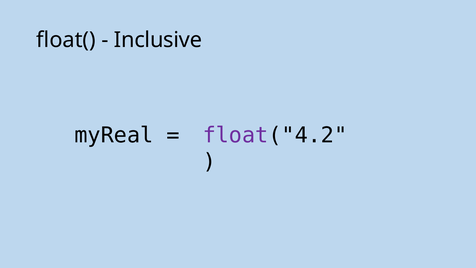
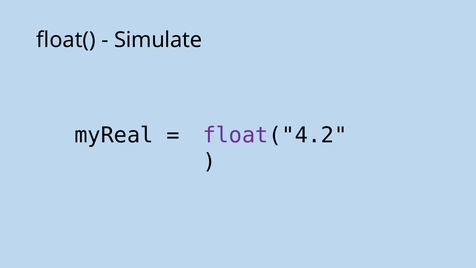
Inclusive: Inclusive -> Simulate
